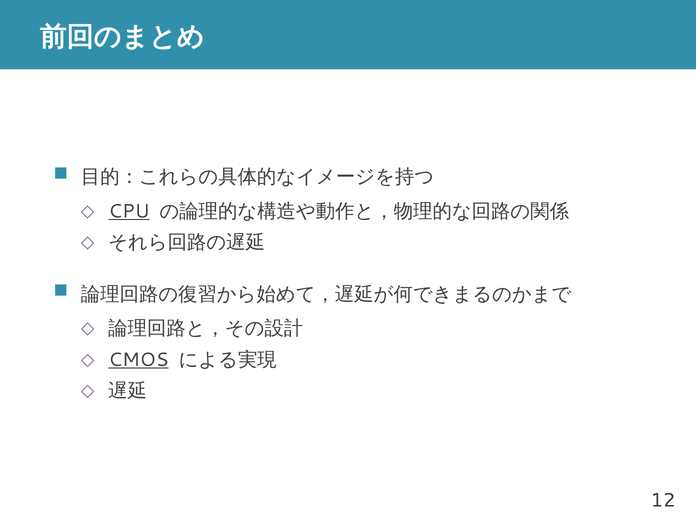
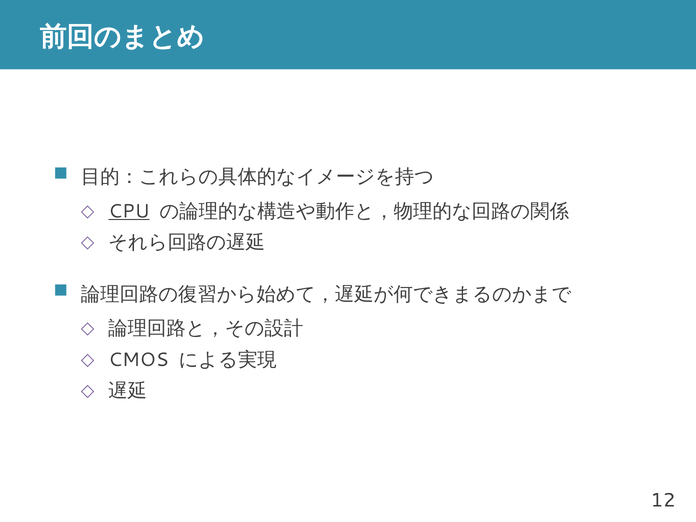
CMOS underline: present -> none
